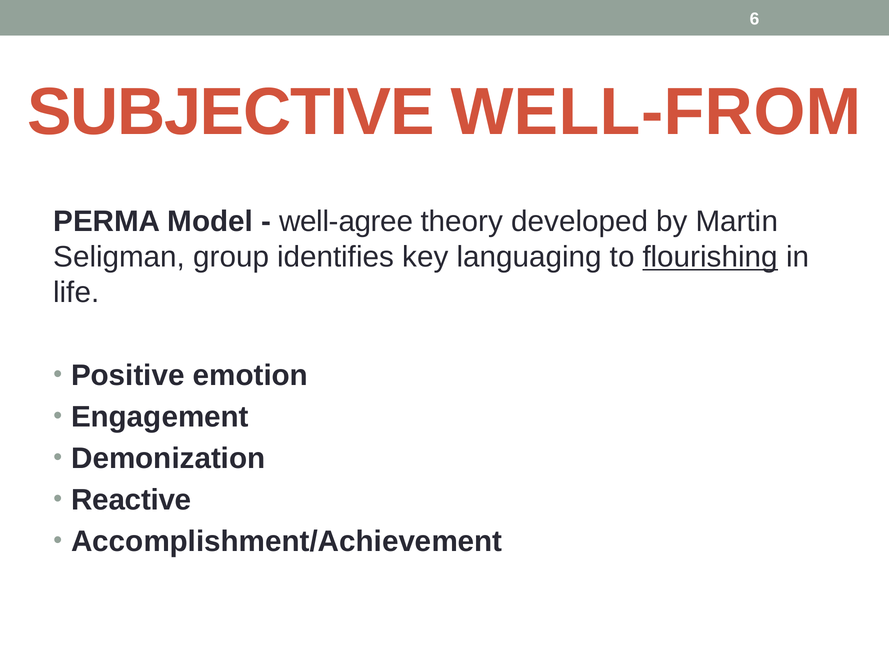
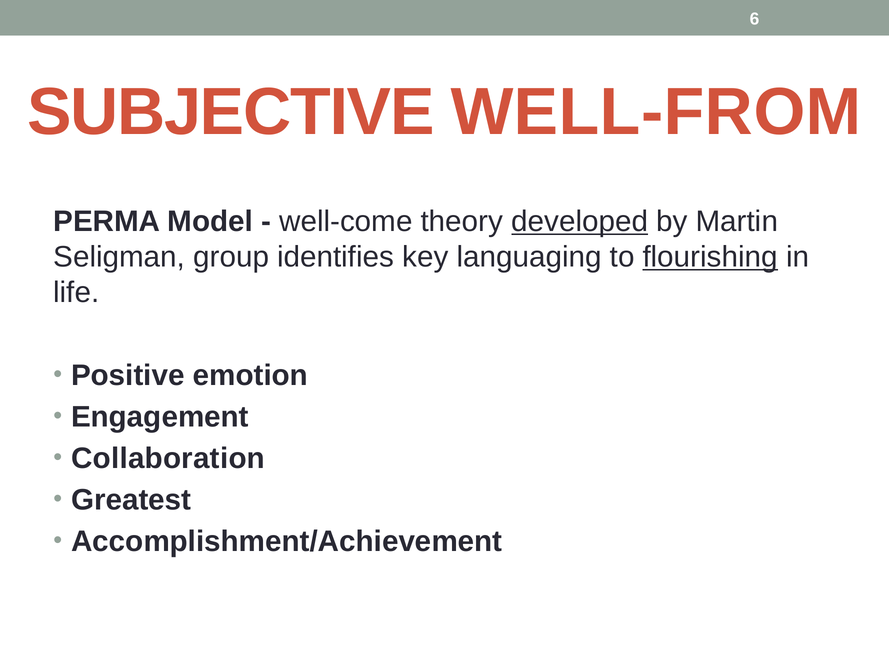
well-agree: well-agree -> well-come
developed underline: none -> present
Demonization: Demonization -> Collaboration
Reactive: Reactive -> Greatest
